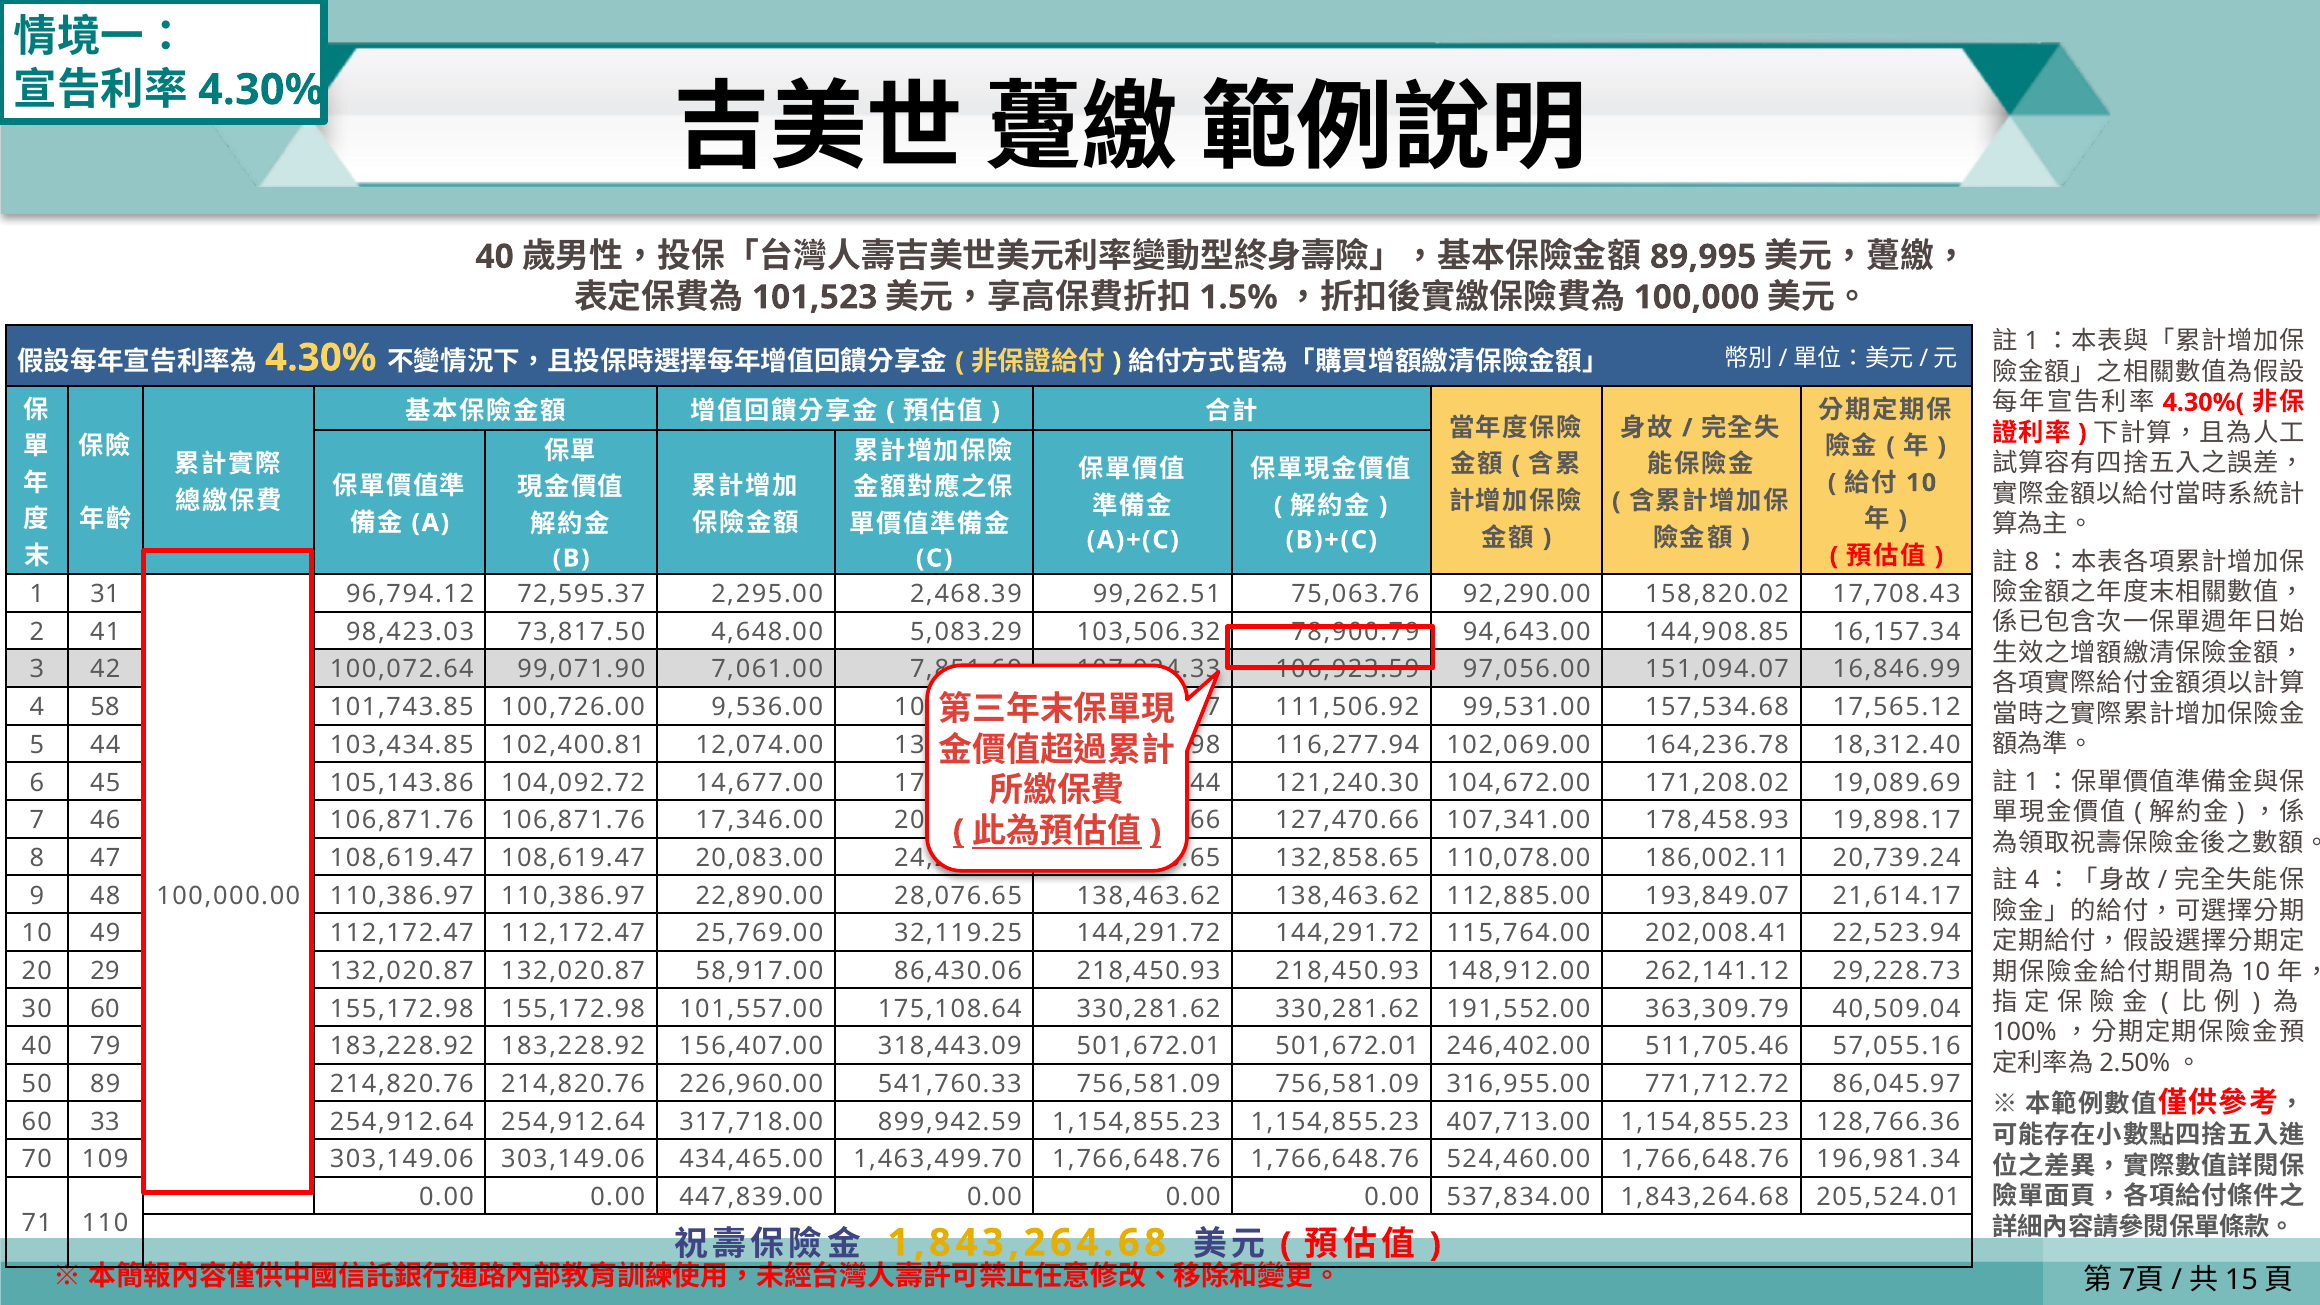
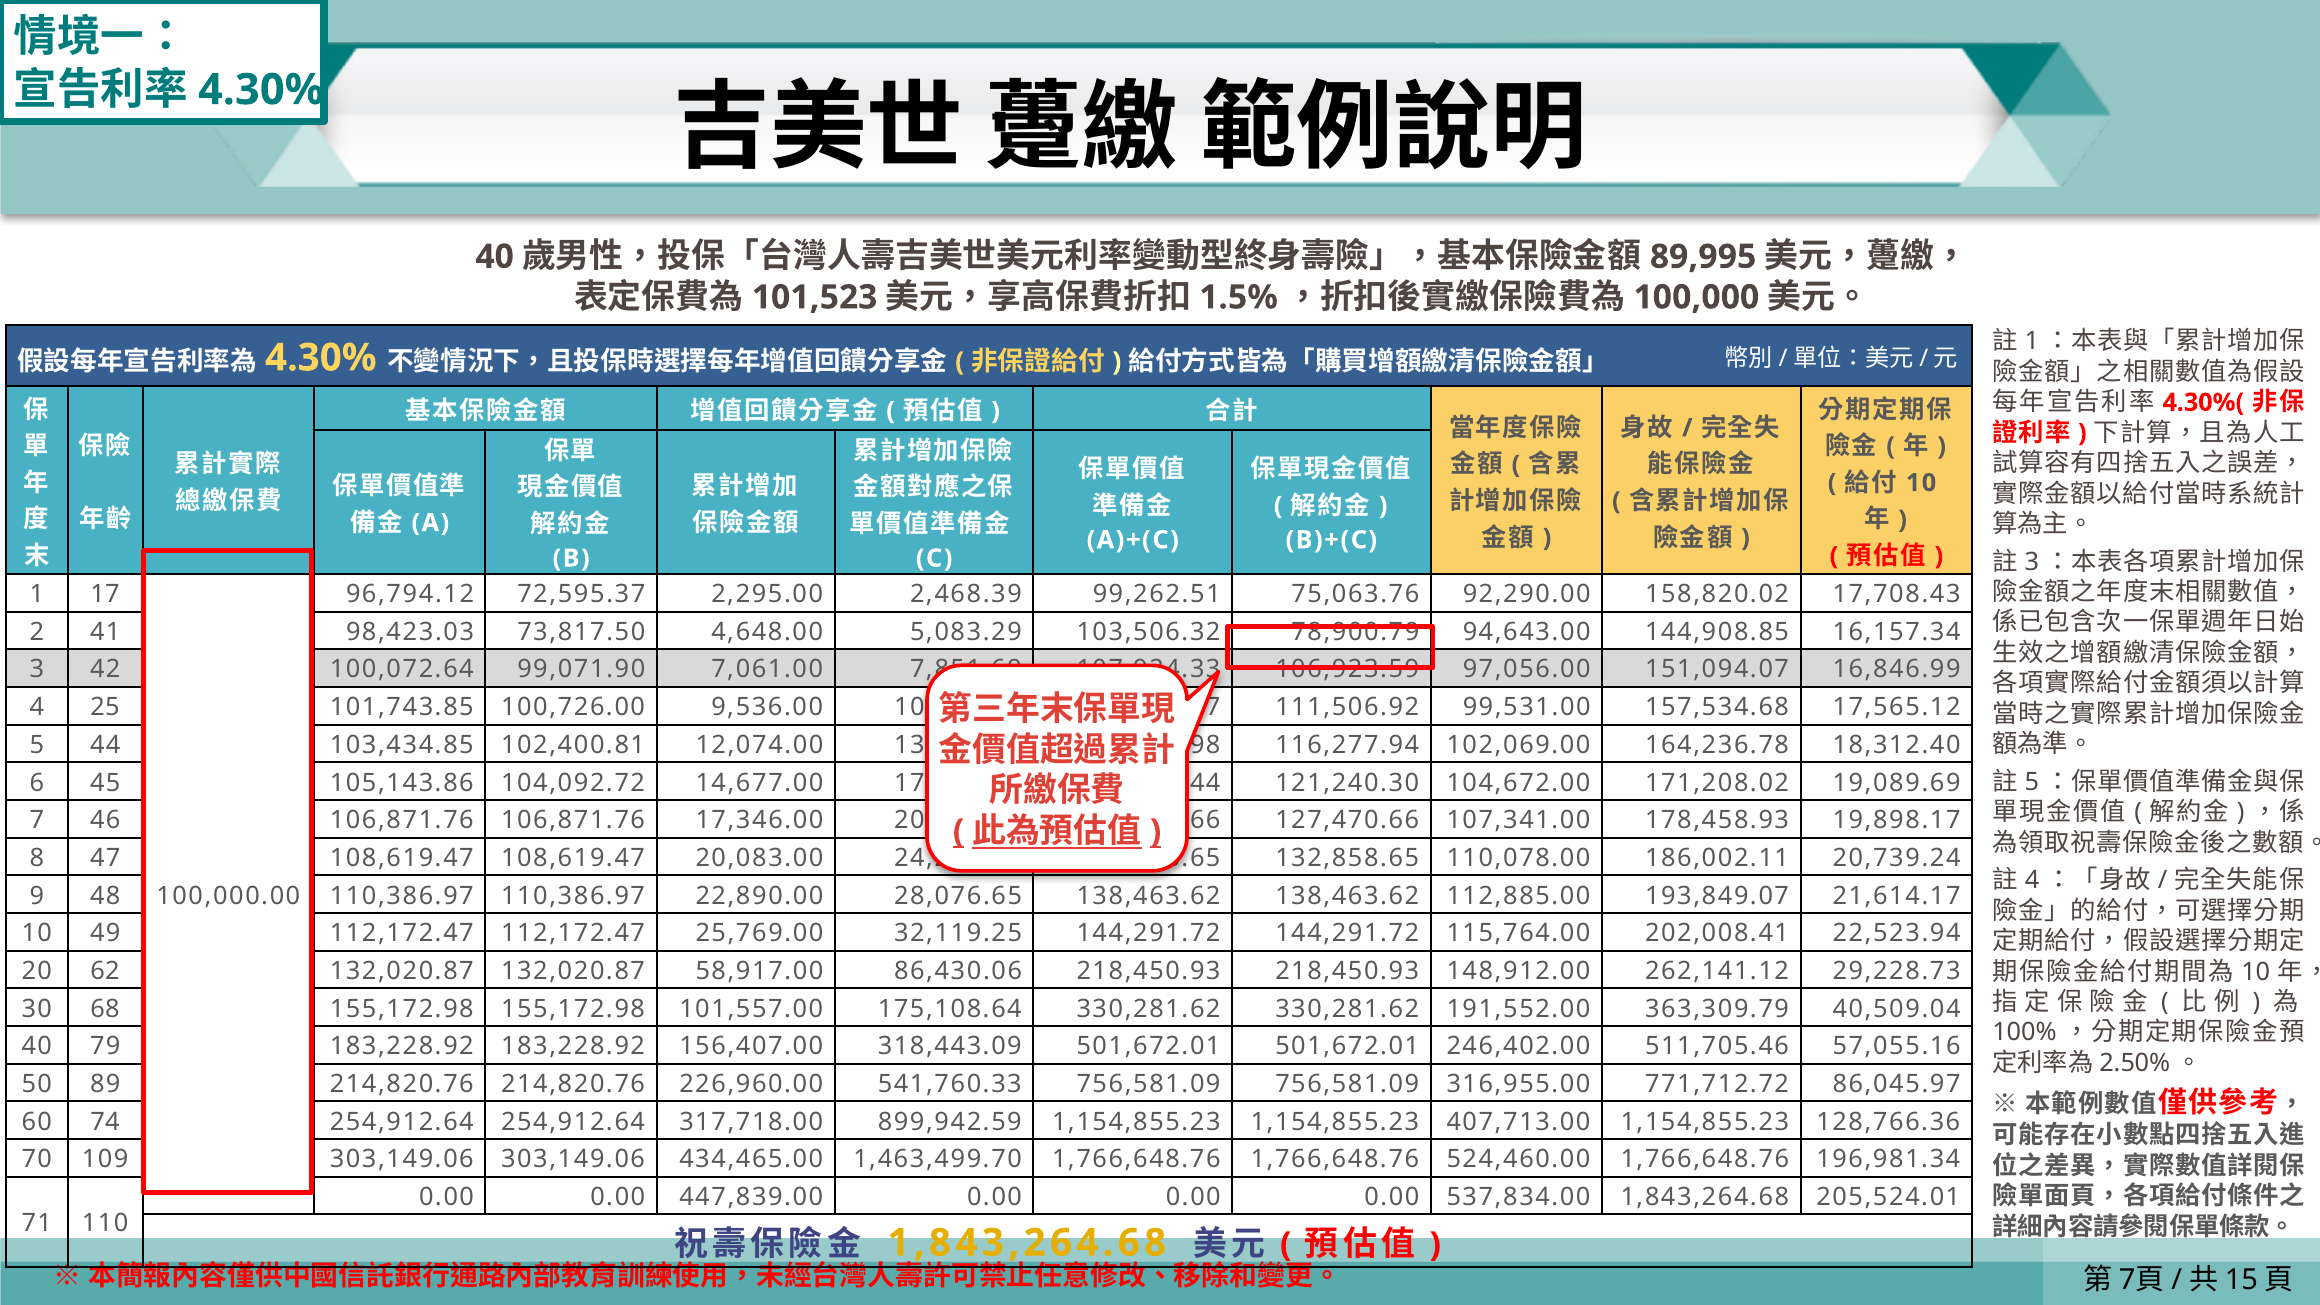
8 at (2032, 562): 8 -> 3
31: 31 -> 17
58: 58 -> 25
1 at (2032, 782): 1 -> 5
29: 29 -> 62
30 60: 60 -> 68
33: 33 -> 74
